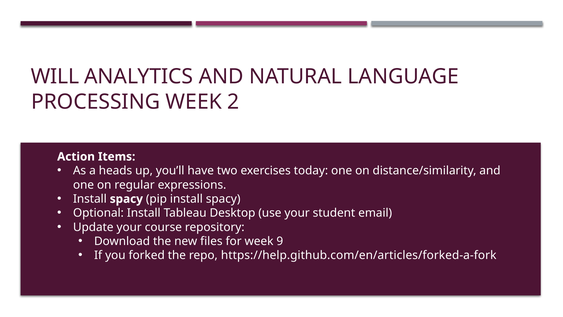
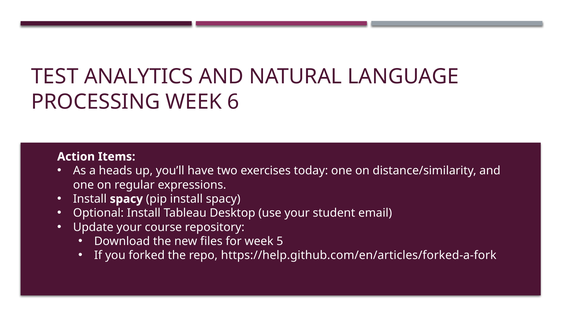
WILL: WILL -> TEST
2: 2 -> 6
9: 9 -> 5
